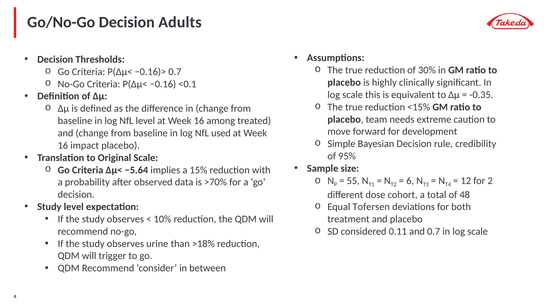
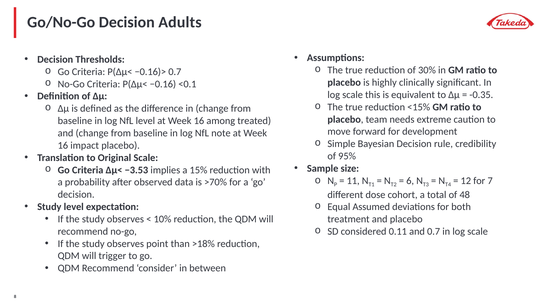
used: used -> note
−5.64: −5.64 -> −3.53
55: 55 -> 11
2: 2 -> 7
Tofersen: Tofersen -> Assumed
urine: urine -> point
